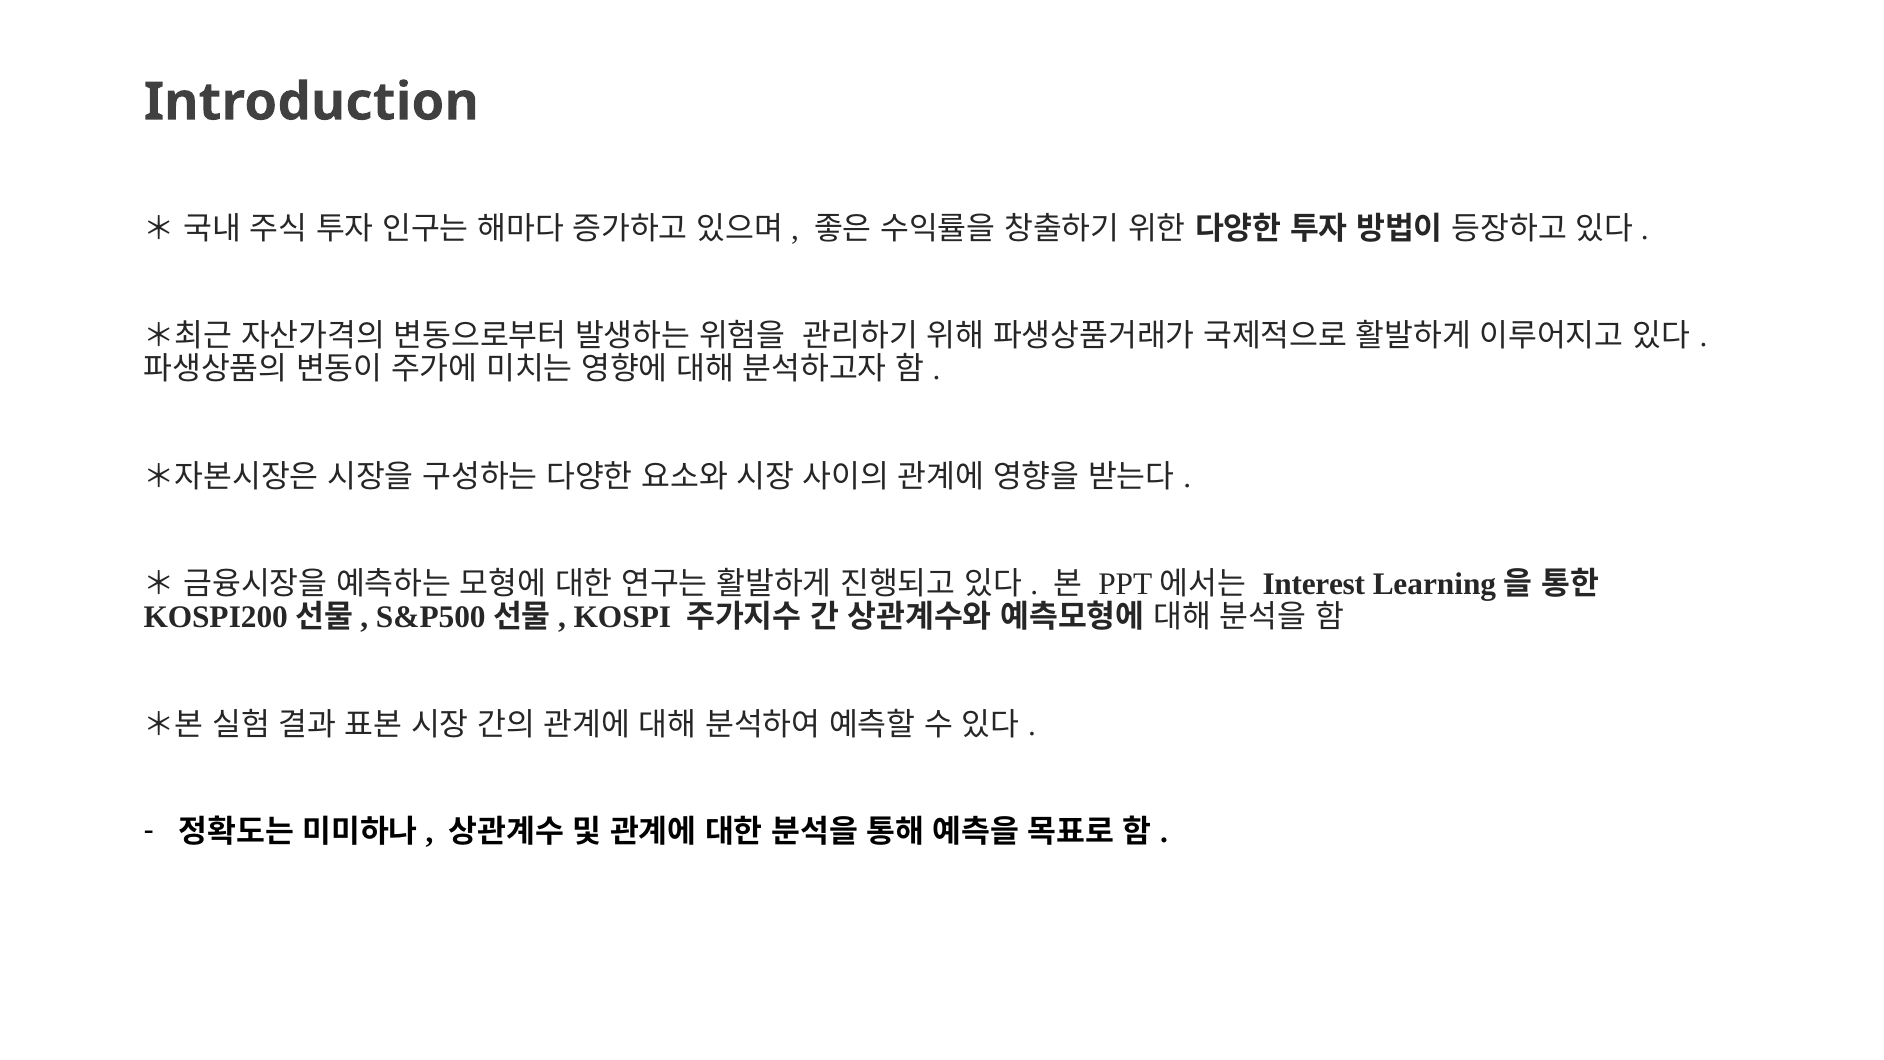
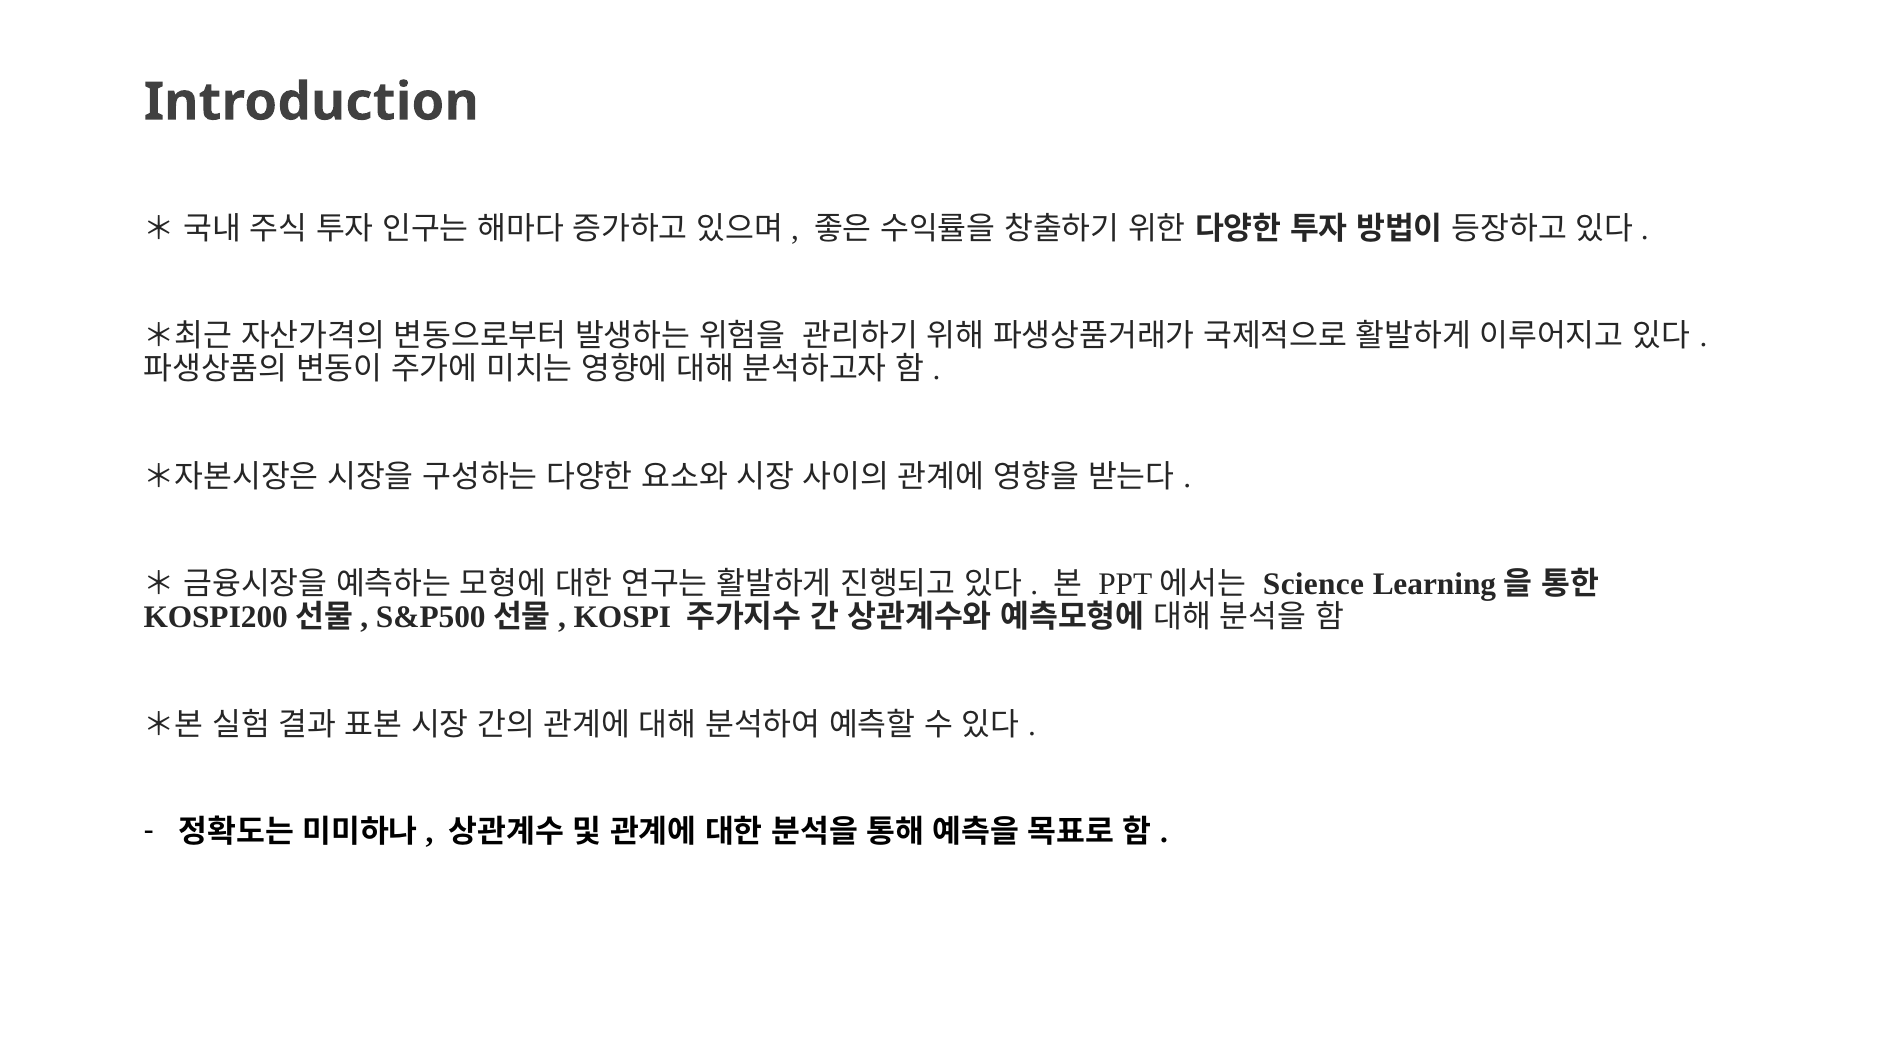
Interest: Interest -> Science
